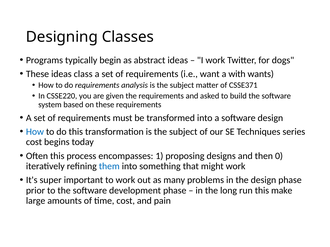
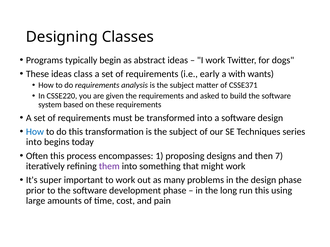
want: want -> early
cost at (34, 142): cost -> into
0: 0 -> 7
them colour: blue -> purple
make: make -> using
